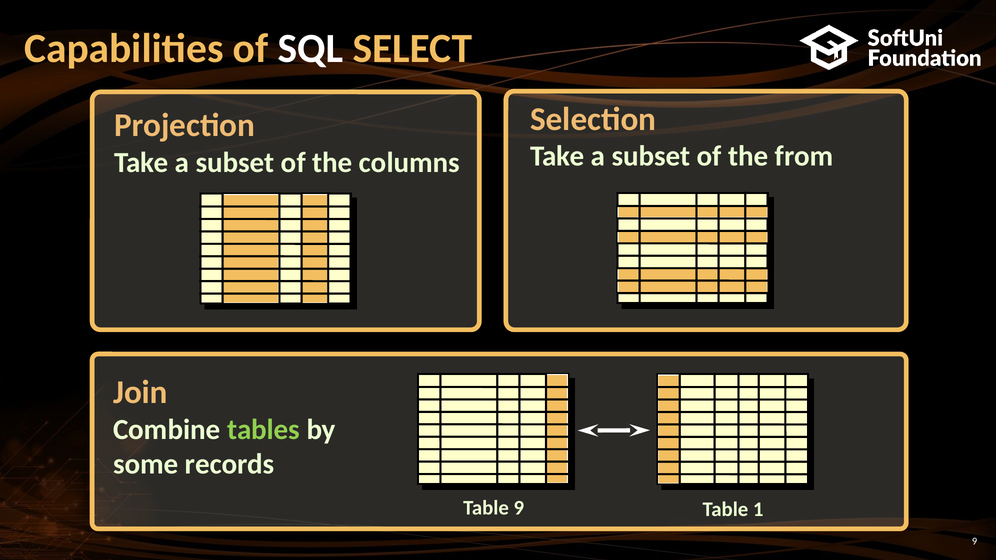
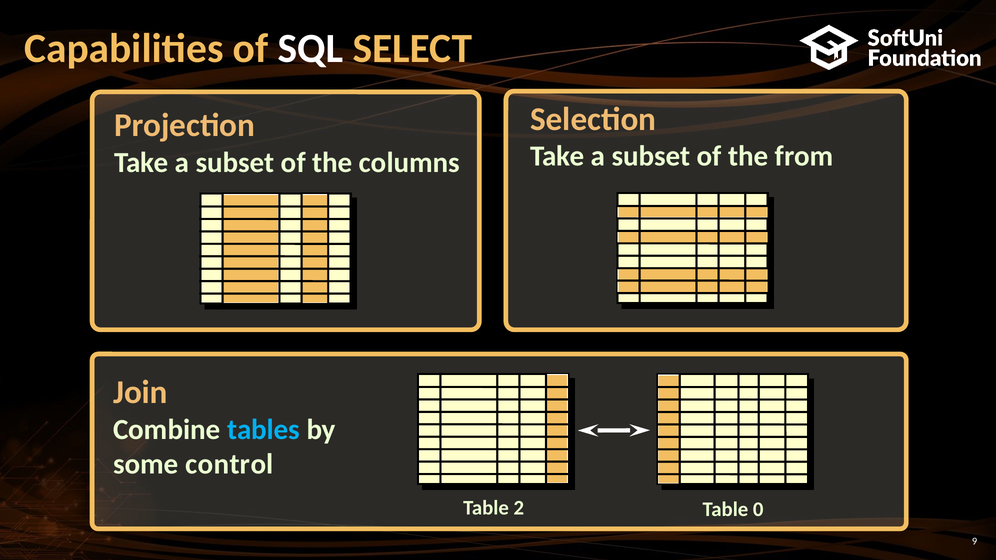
tables colour: light green -> light blue
records: records -> control
Table 9: 9 -> 2
1: 1 -> 0
